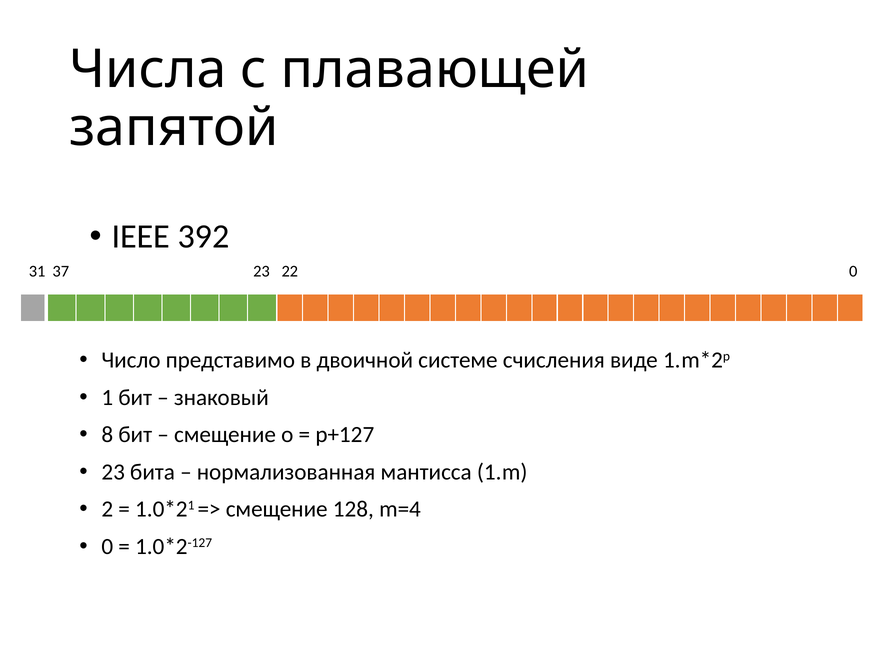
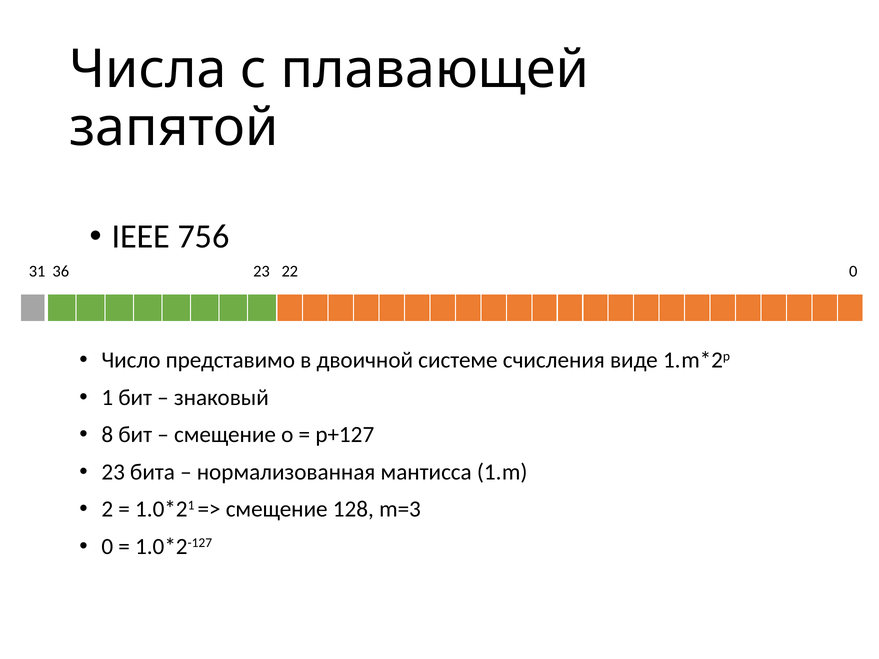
392: 392 -> 756
37: 37 -> 36
m=4: m=4 -> m=3
